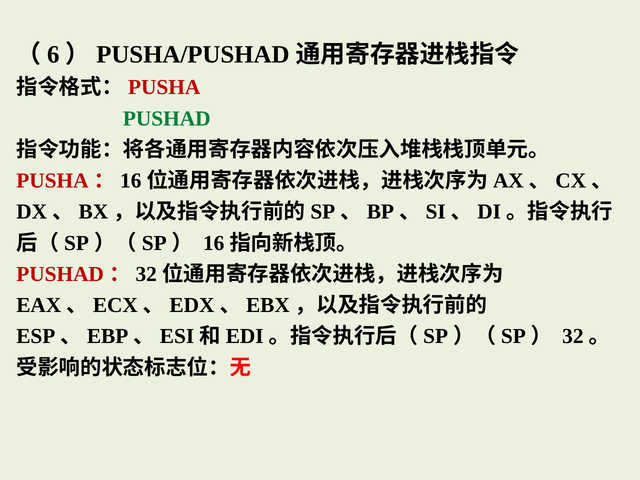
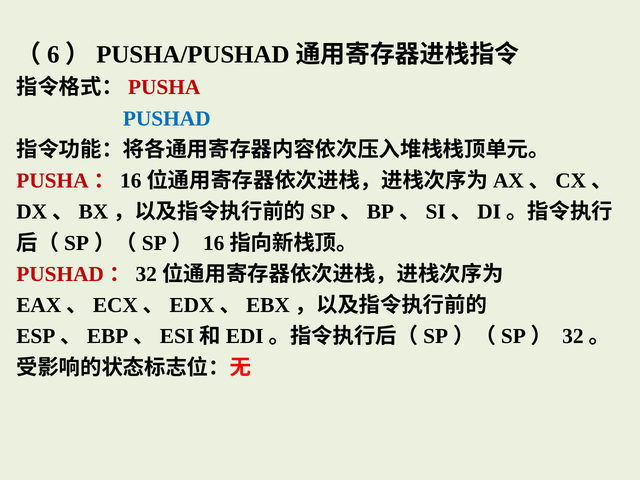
PUSHAD colour: green -> blue
